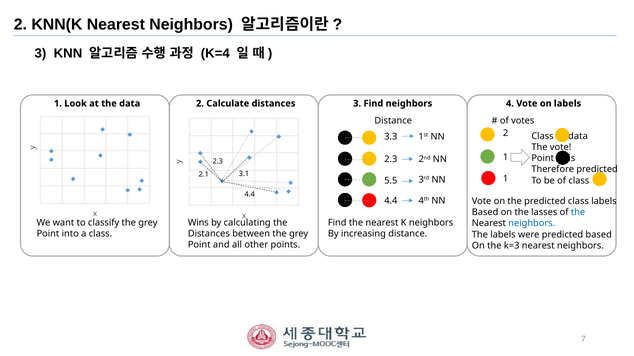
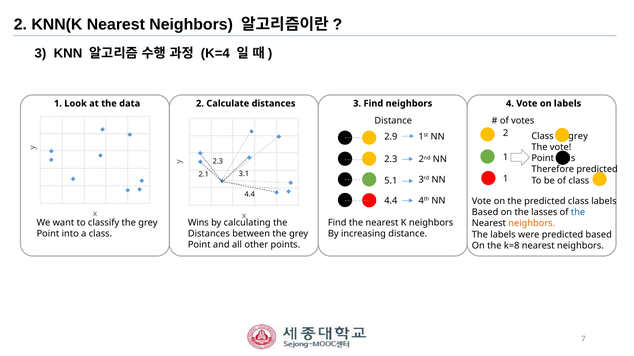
Class data: data -> grey
3.3: 3.3 -> 2.9
5.5: 5.5 -> 5.1
neighbors at (532, 224) colour: blue -> orange
k=3: k=3 -> k=8
